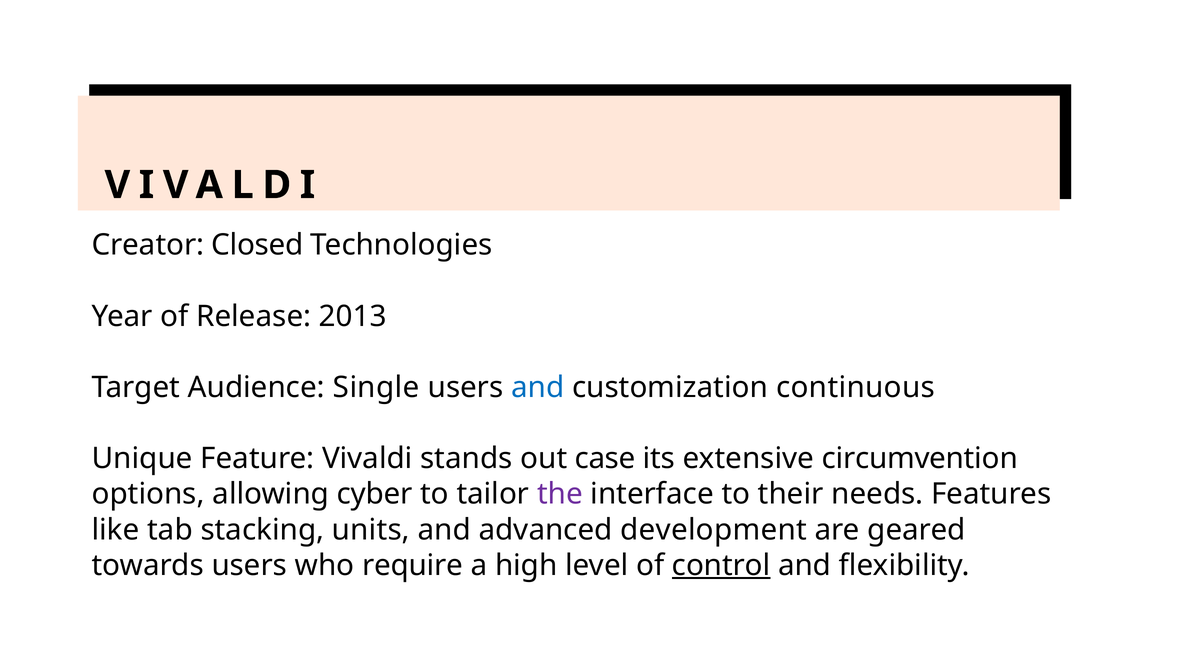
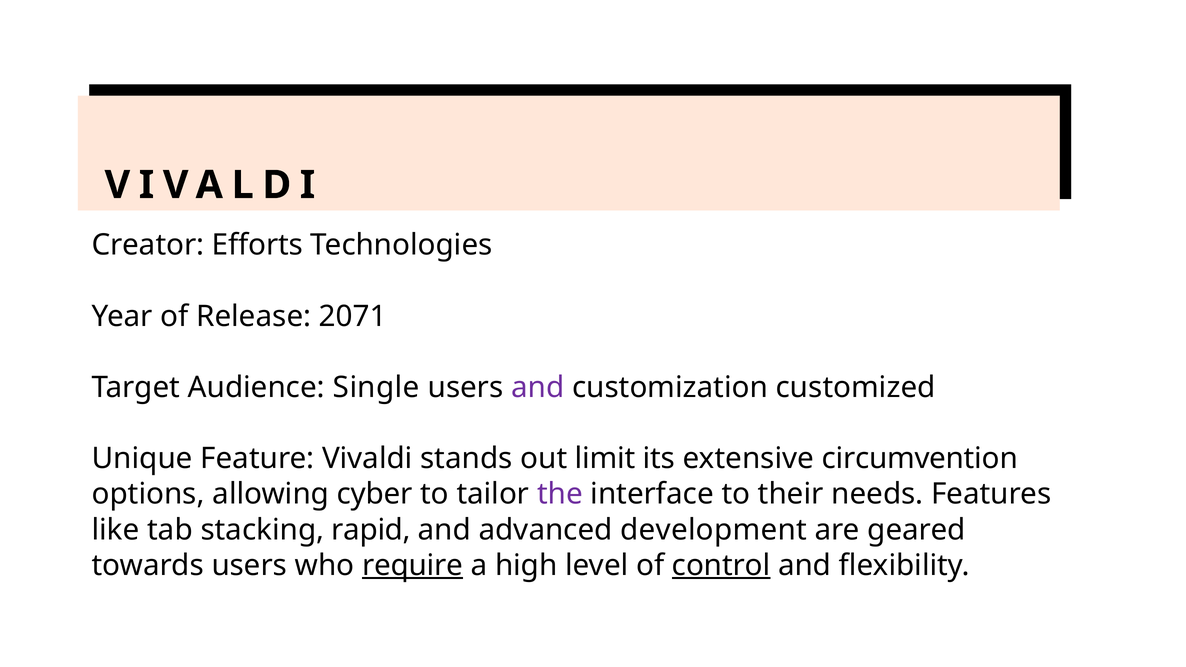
Closed: Closed -> Efforts
2013: 2013 -> 2071
and at (538, 388) colour: blue -> purple
continuous: continuous -> customized
case: case -> limit
units: units -> rapid
require underline: none -> present
